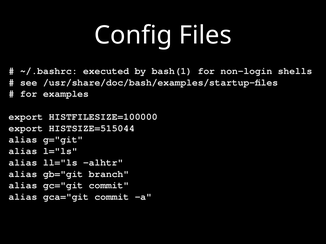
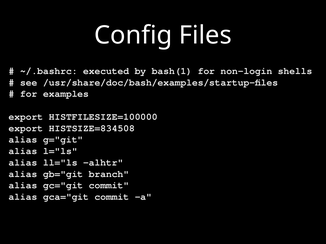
HISTSIZE=515044: HISTSIZE=515044 -> HISTSIZE=834508
